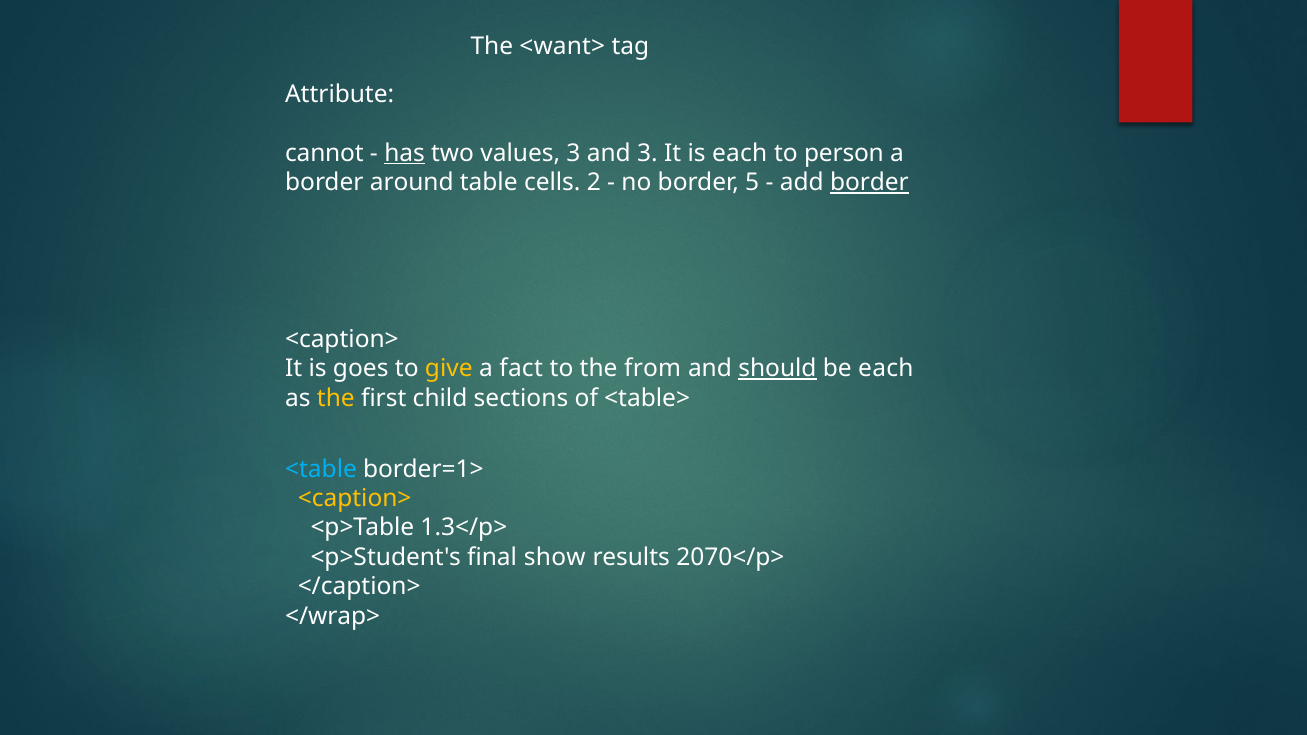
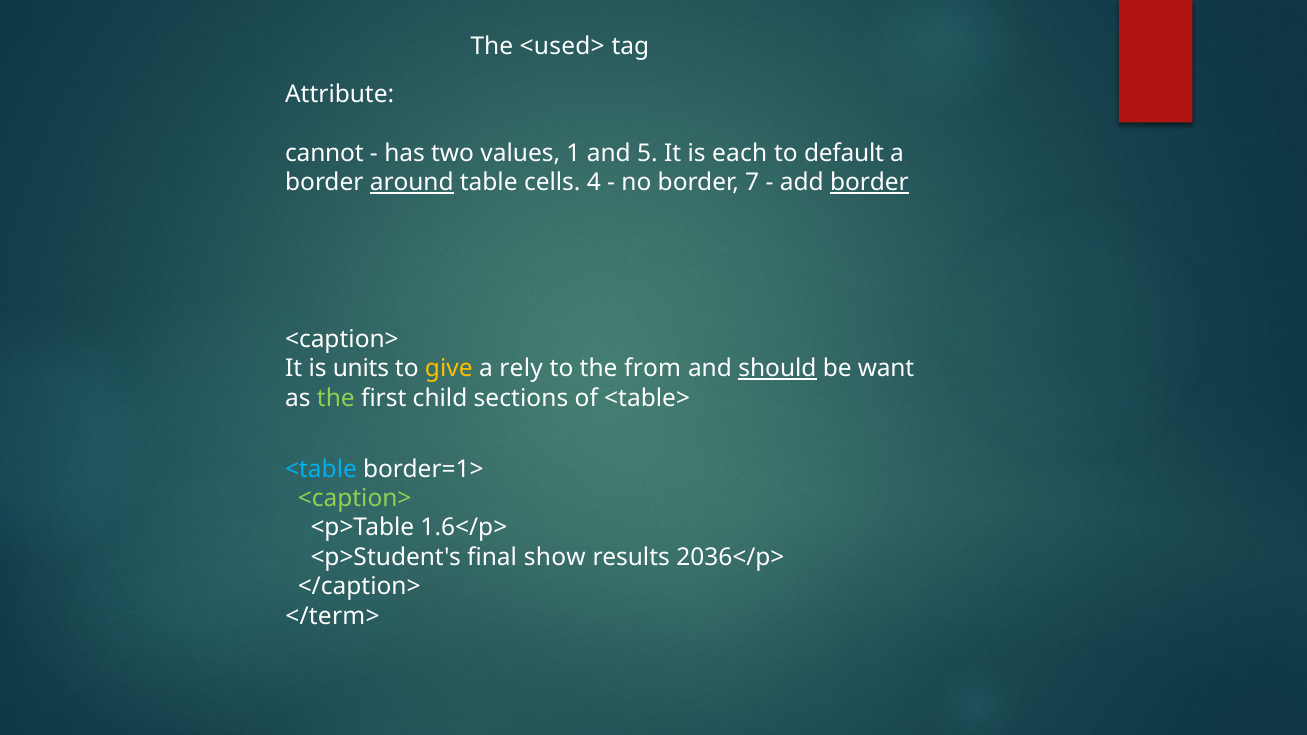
<want>: <want> -> <used>
has underline: present -> none
values 3: 3 -> 1
and 3: 3 -> 5
person: person -> default
around underline: none -> present
2: 2 -> 4
5: 5 -> 7
goes: goes -> units
fact: fact -> rely
be each: each -> want
the at (336, 398) colour: yellow -> light green
<caption> at (355, 499) colour: yellow -> light green
1.3</p>: 1.3</p> -> 1.6</p>
2070</p>: 2070</p> -> 2036</p>
</wrap>: </wrap> -> </term>
